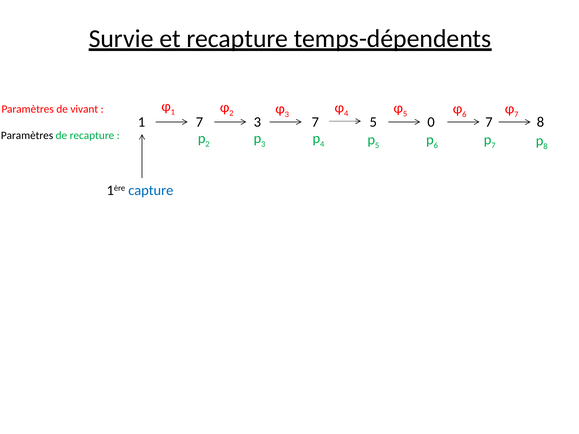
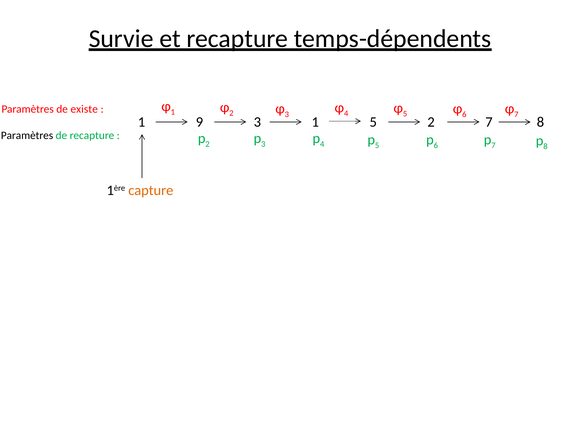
vivant: vivant -> existe
1 7: 7 -> 9
3 7: 7 -> 1
5 0: 0 -> 2
capture colour: blue -> orange
